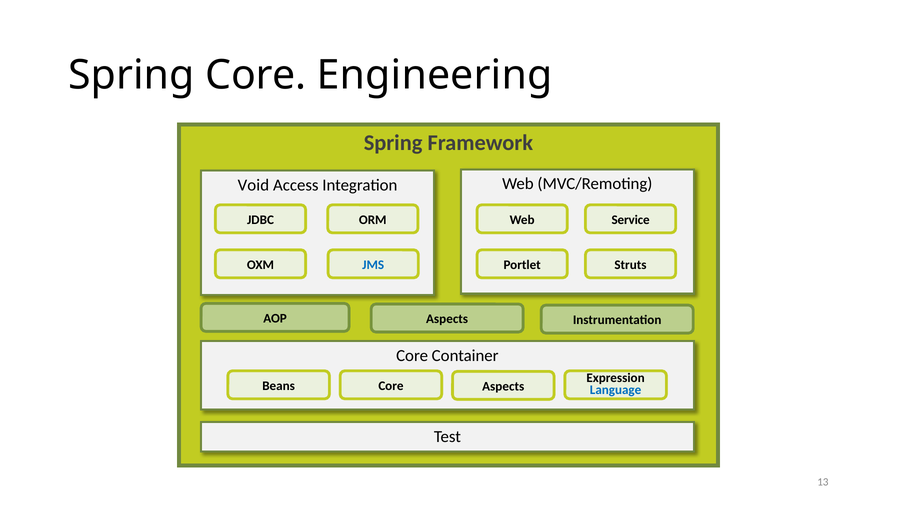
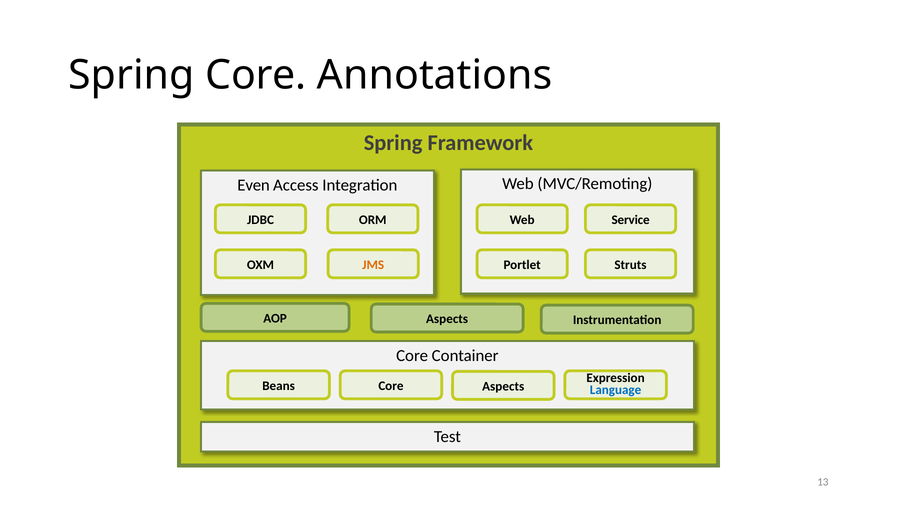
Engineering: Engineering -> Annotations
Void: Void -> Even
JMS colour: blue -> orange
